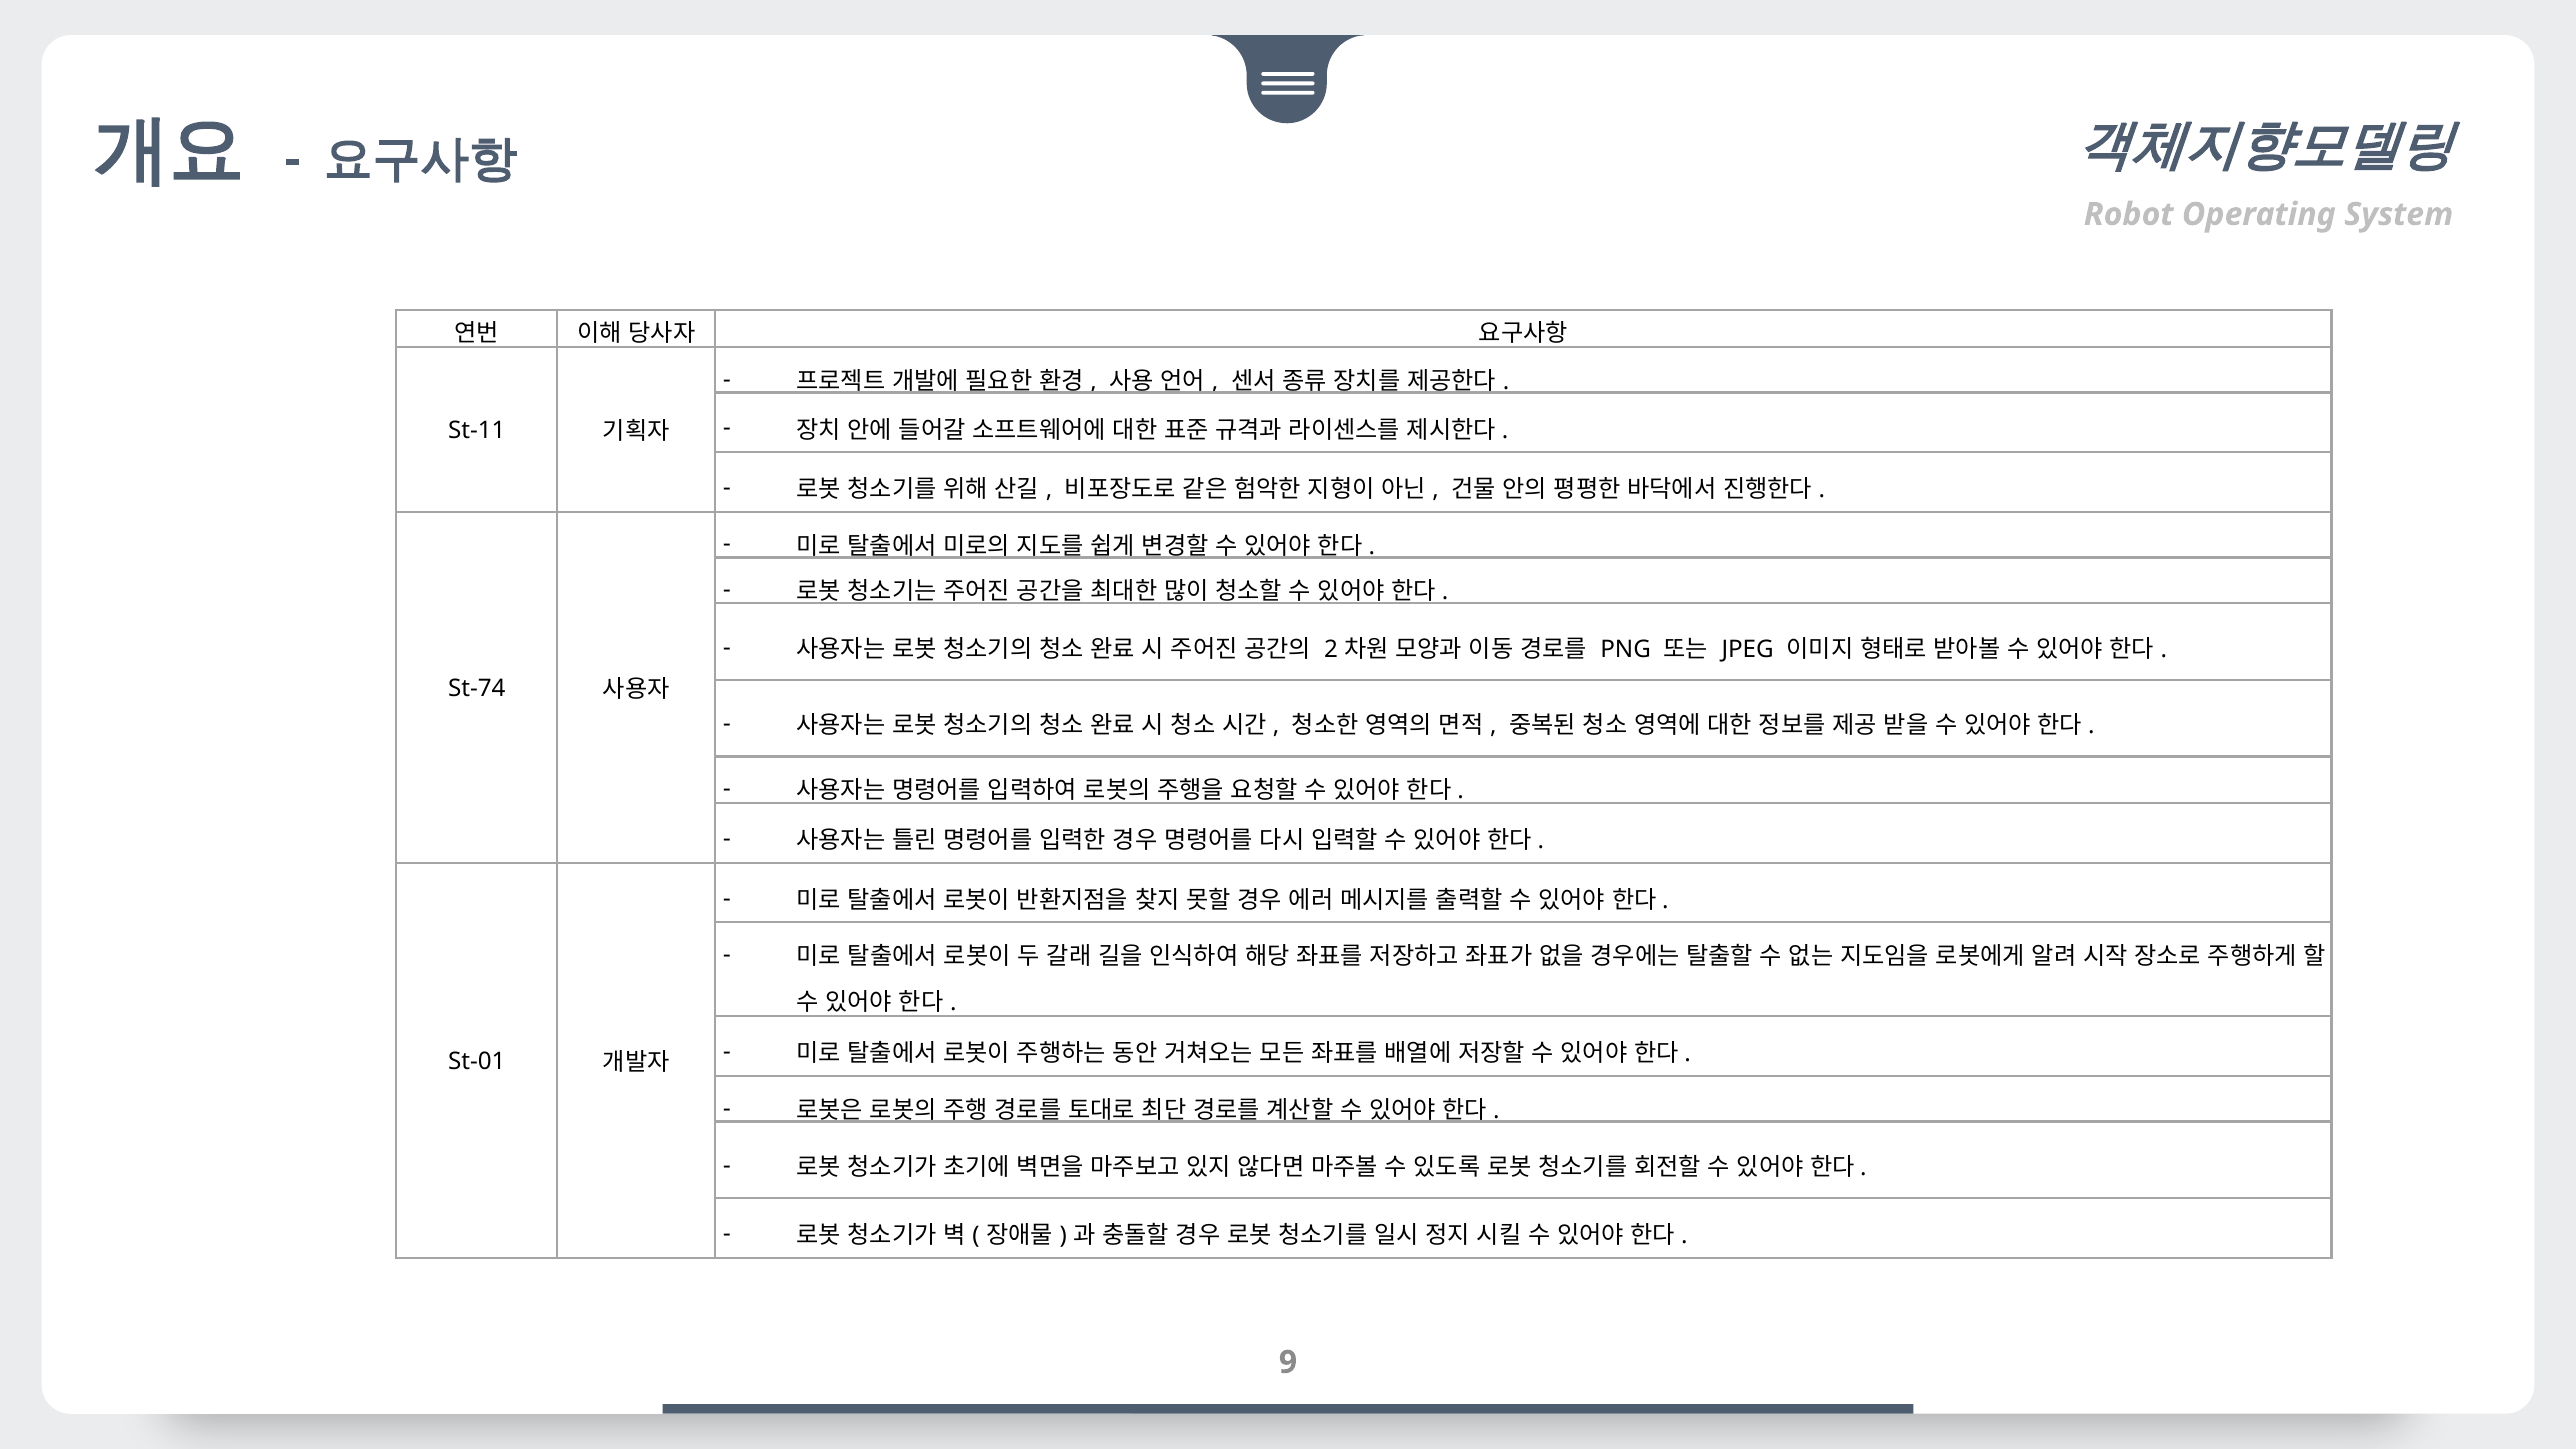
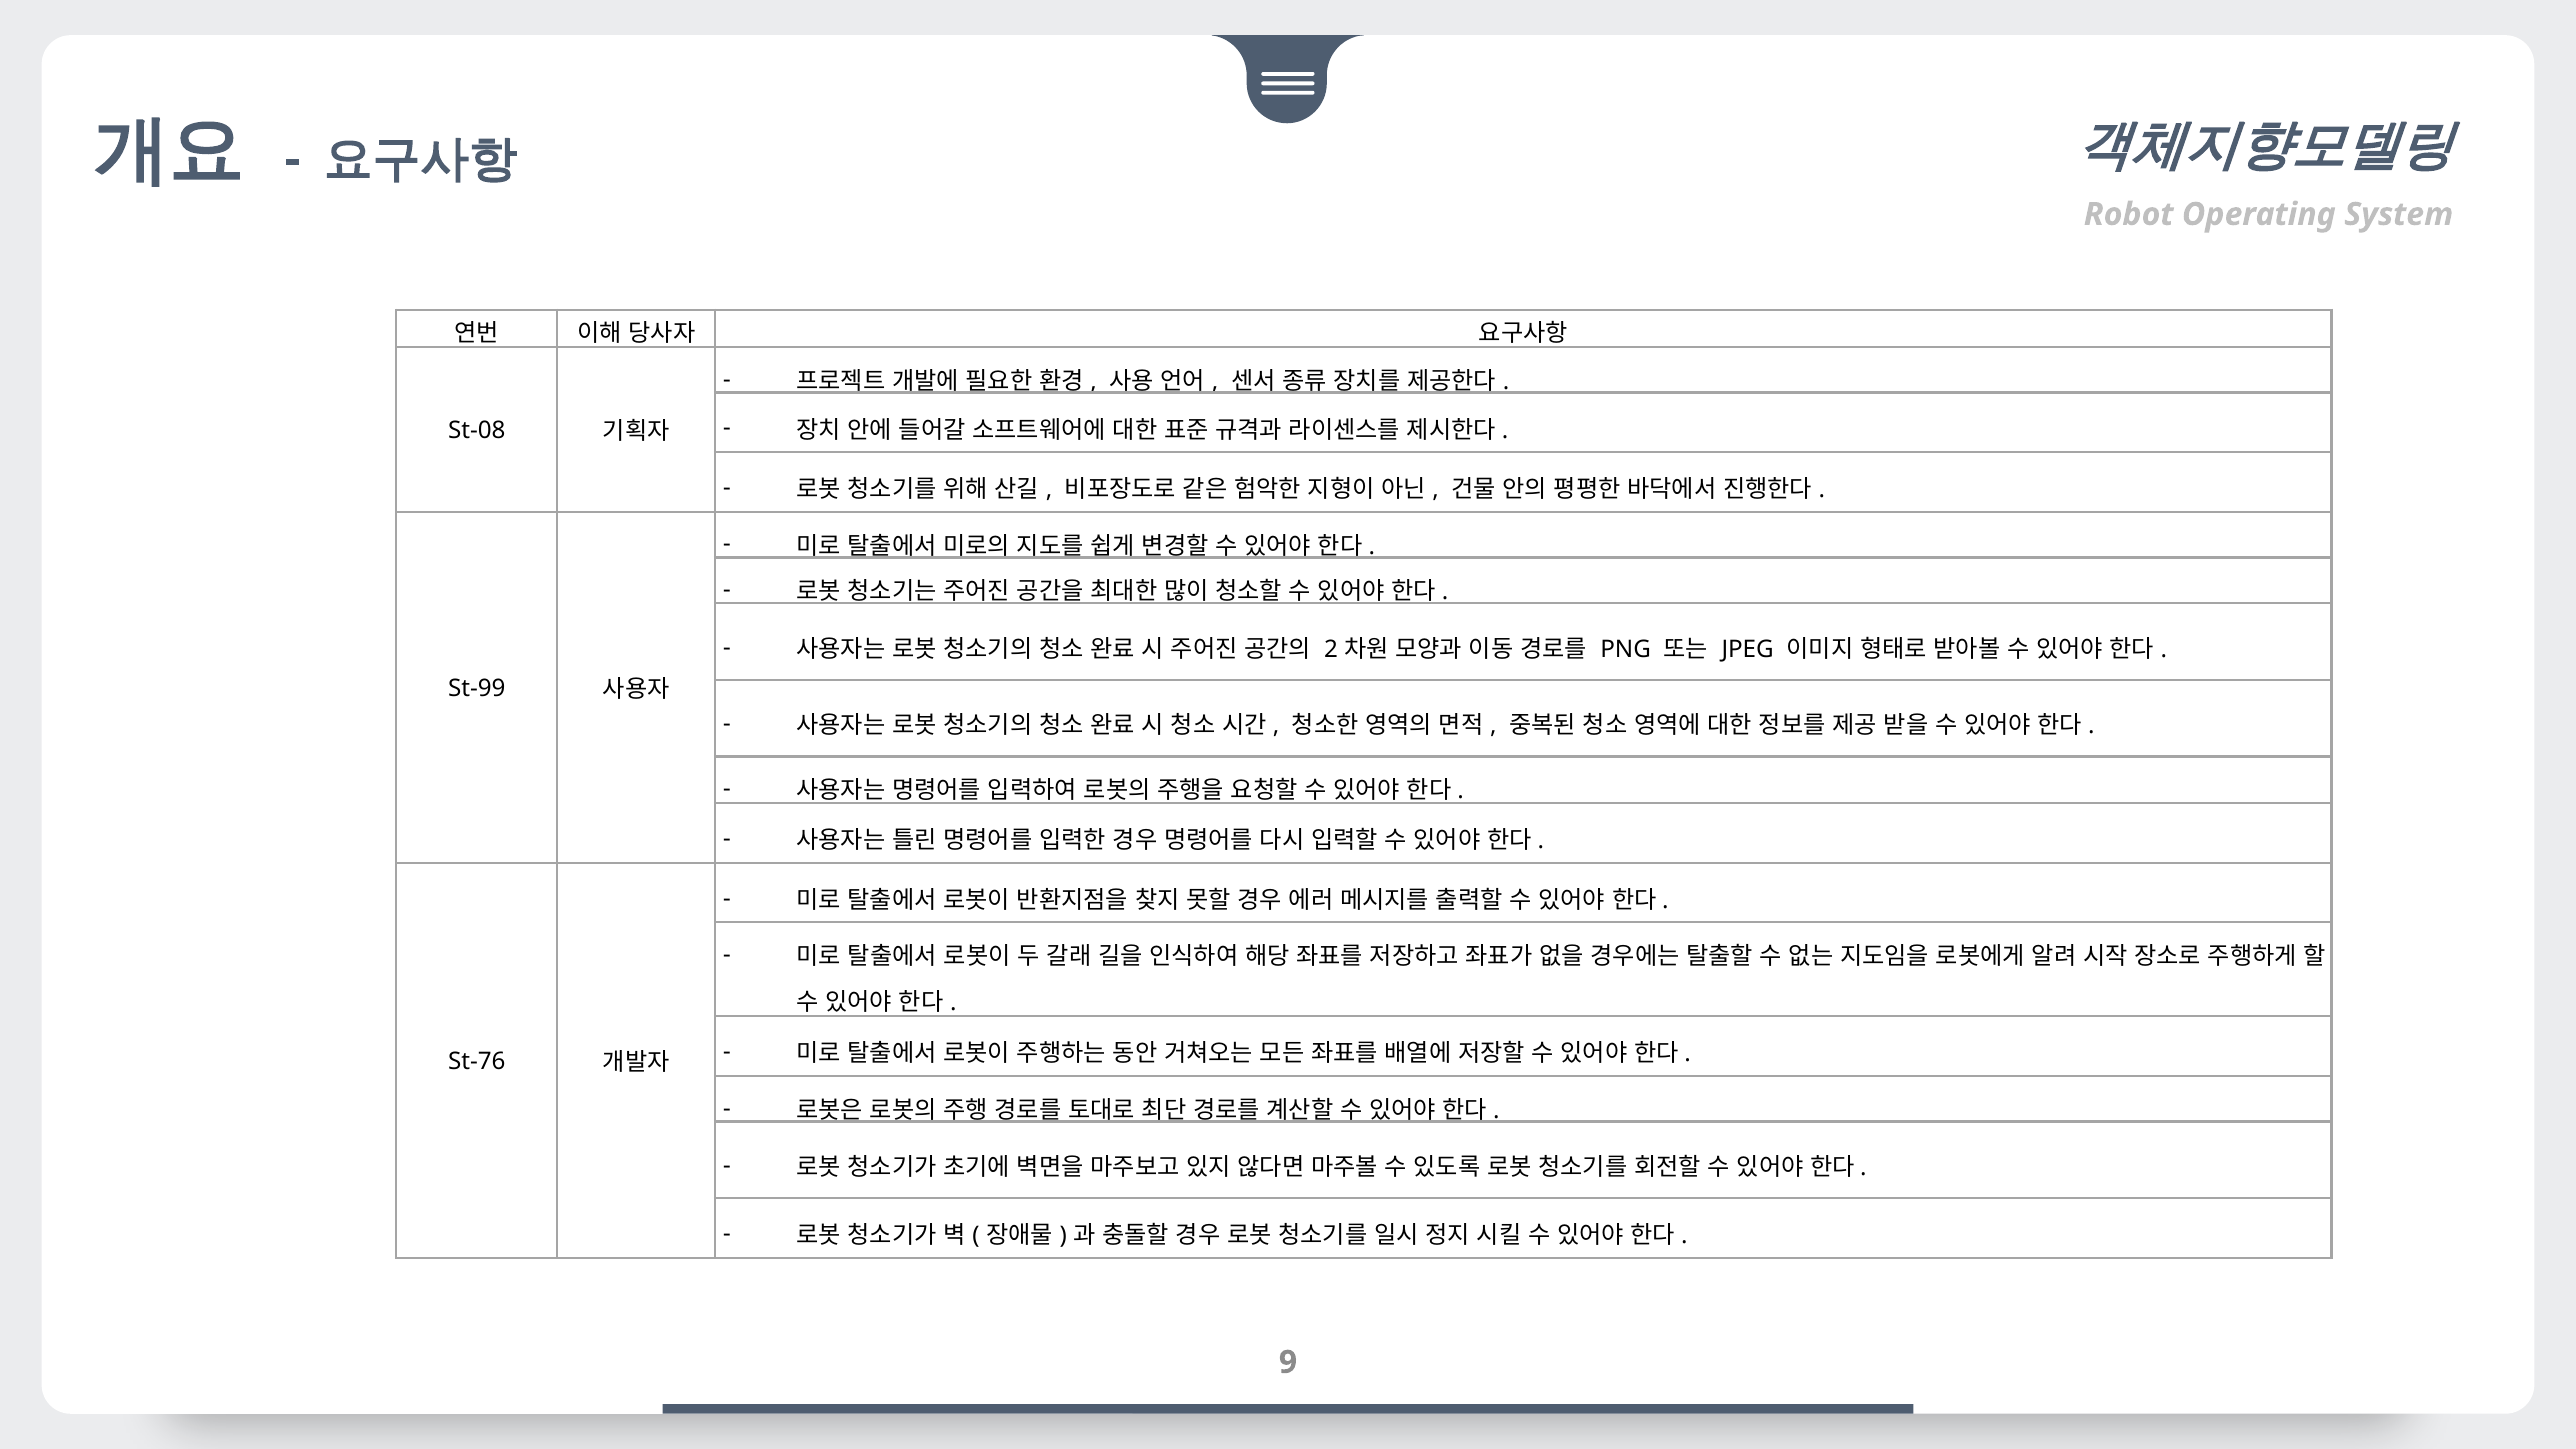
St-11: St-11 -> St-08
St-74: St-74 -> St-99
St-01: St-01 -> St-76
